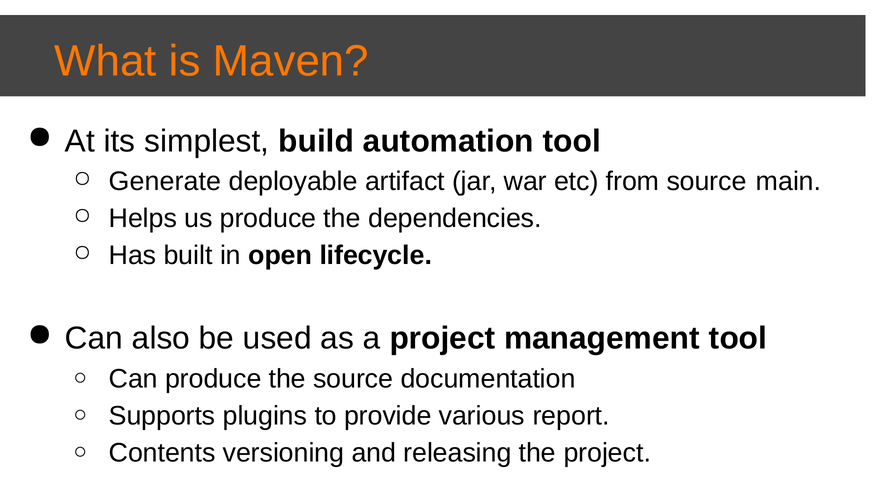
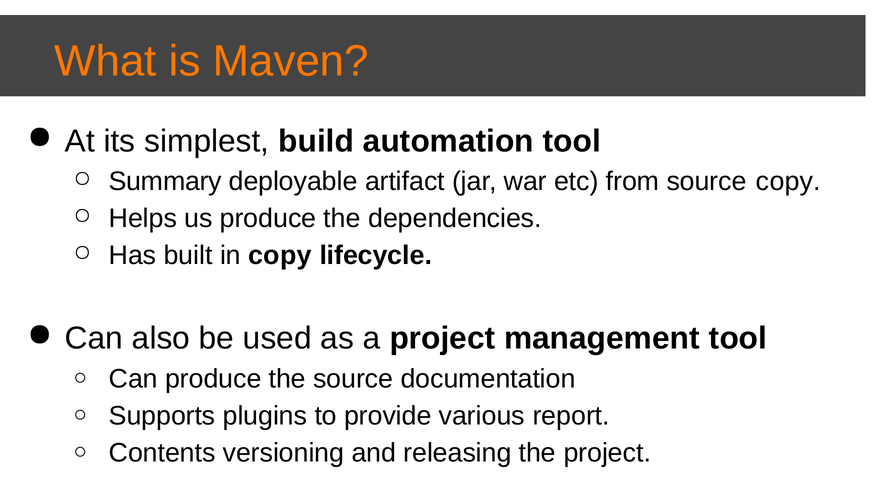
Generate: Generate -> Summary
source main: main -> copy
in open: open -> copy
